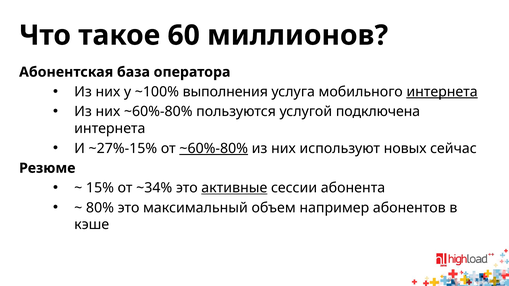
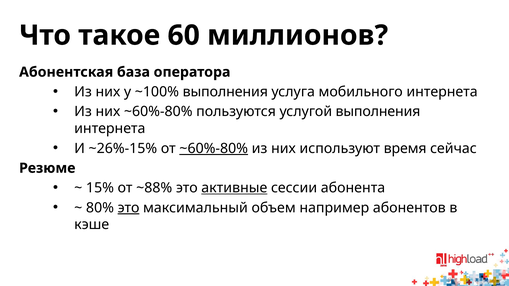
интернета at (442, 92) underline: present -> none
услугой подключена: подключена -> выполнения
~27%-15%: ~27%-15% -> ~26%-15%
новых: новых -> время
~34%: ~34% -> ~88%
это at (129, 208) underline: none -> present
